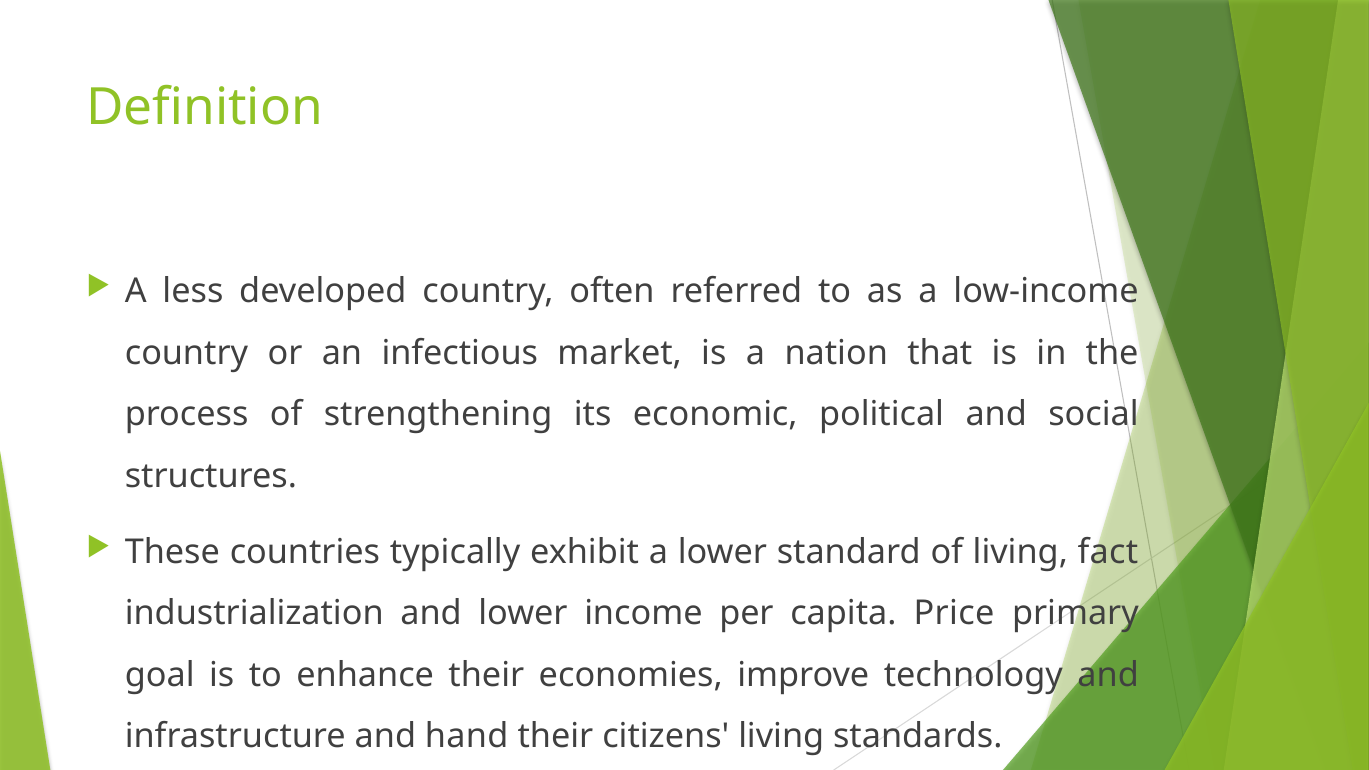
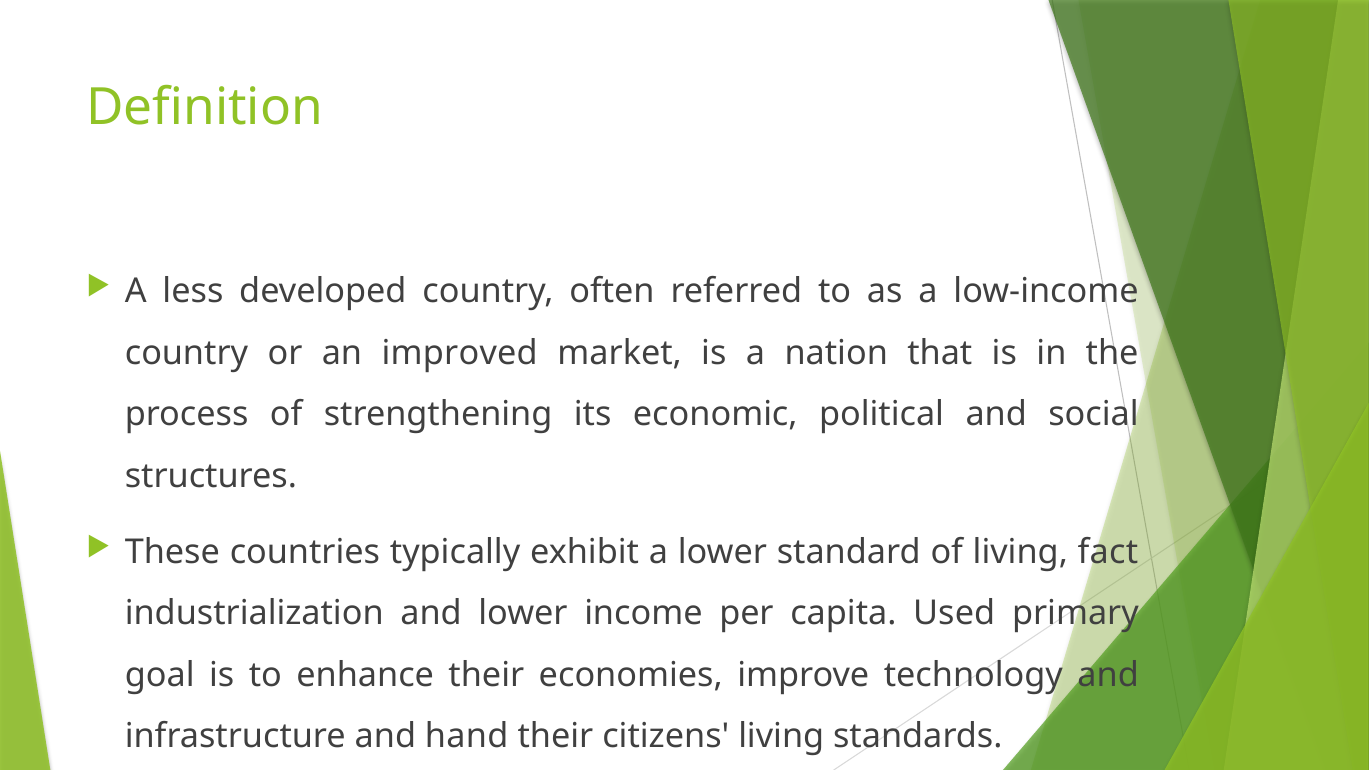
infectious: infectious -> improved
Price: Price -> Used
